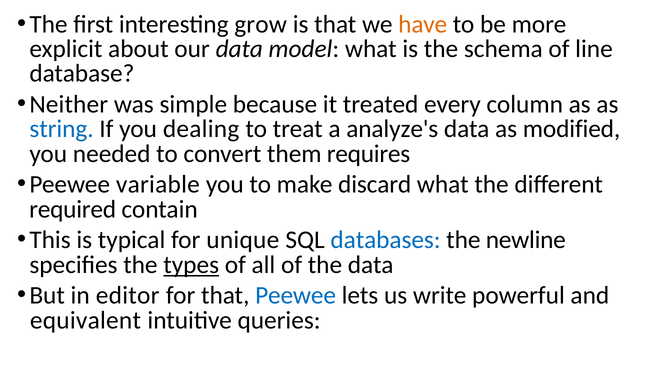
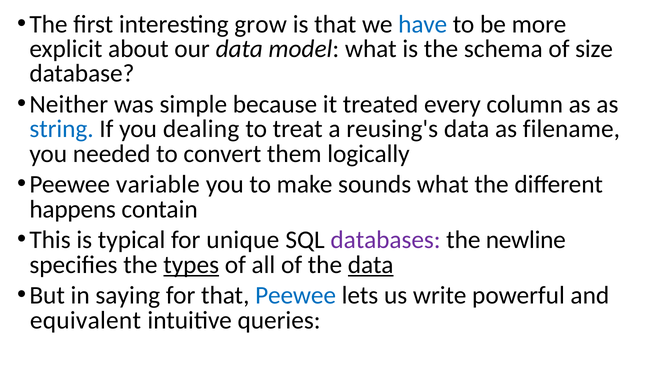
have colour: orange -> blue
line: line -> size
analyze's: analyze's -> reusing's
modified: modified -> filename
requires: requires -> logically
discard: discard -> sounds
required: required -> happens
databases colour: blue -> purple
data at (371, 265) underline: none -> present
editor: editor -> saying
